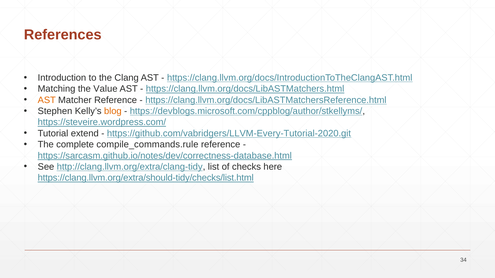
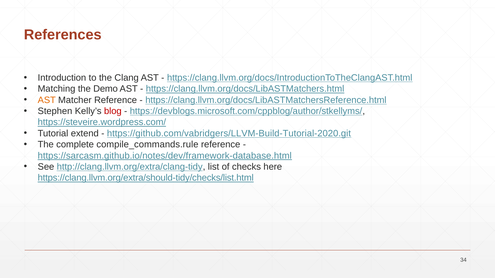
Value: Value -> Demo
blog colour: orange -> red
https://github.com/vabridgers/LLVM-Every-Tutorial-2020.git: https://github.com/vabridgers/LLVM-Every-Tutorial-2020.git -> https://github.com/vabridgers/LLVM-Build-Tutorial-2020.git
https://sarcasm.github.io/notes/dev/correctness-database.html: https://sarcasm.github.io/notes/dev/correctness-database.html -> https://sarcasm.github.io/notes/dev/framework-database.html
